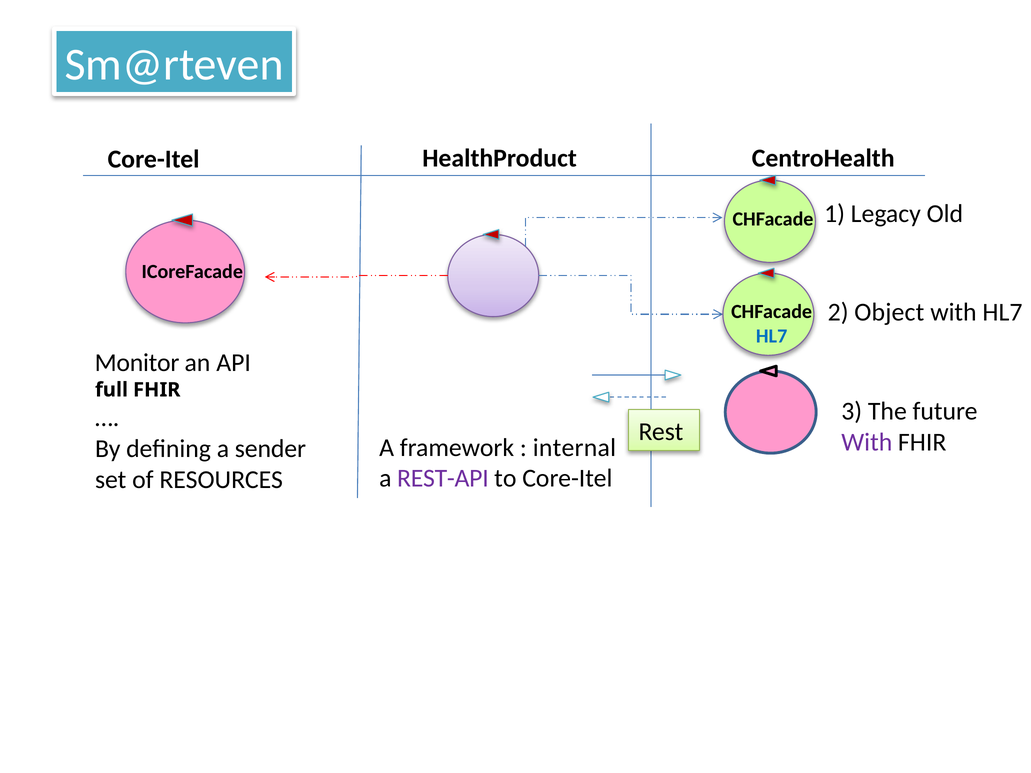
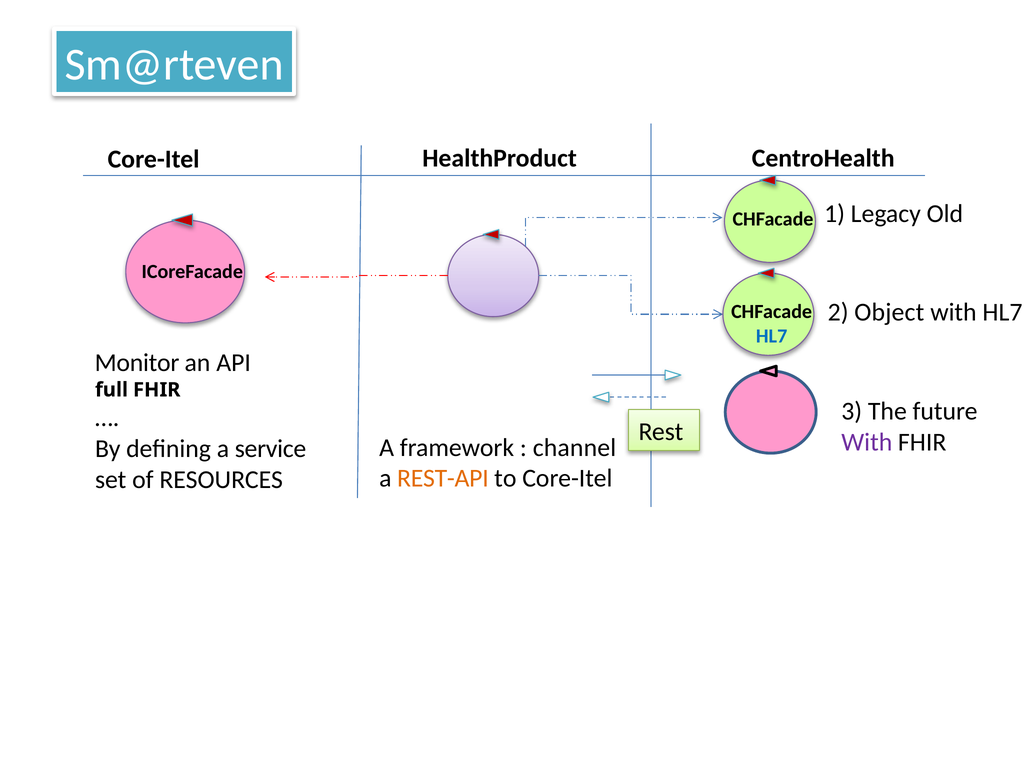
internal: internal -> channel
sender: sender -> service
REST-API colour: purple -> orange
